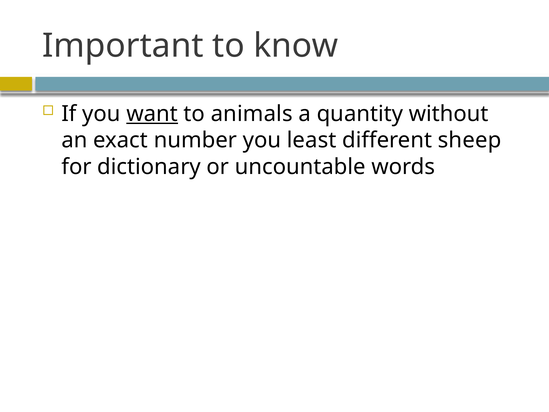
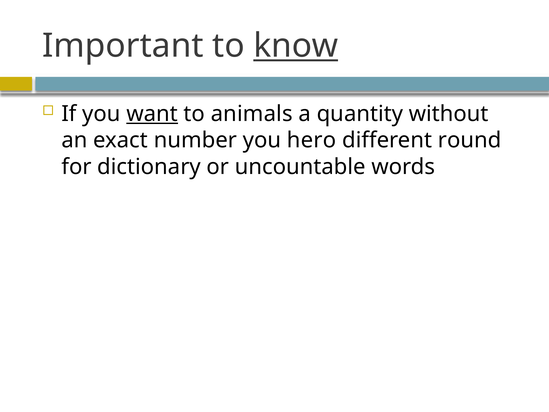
know underline: none -> present
least: least -> hero
sheep: sheep -> round
